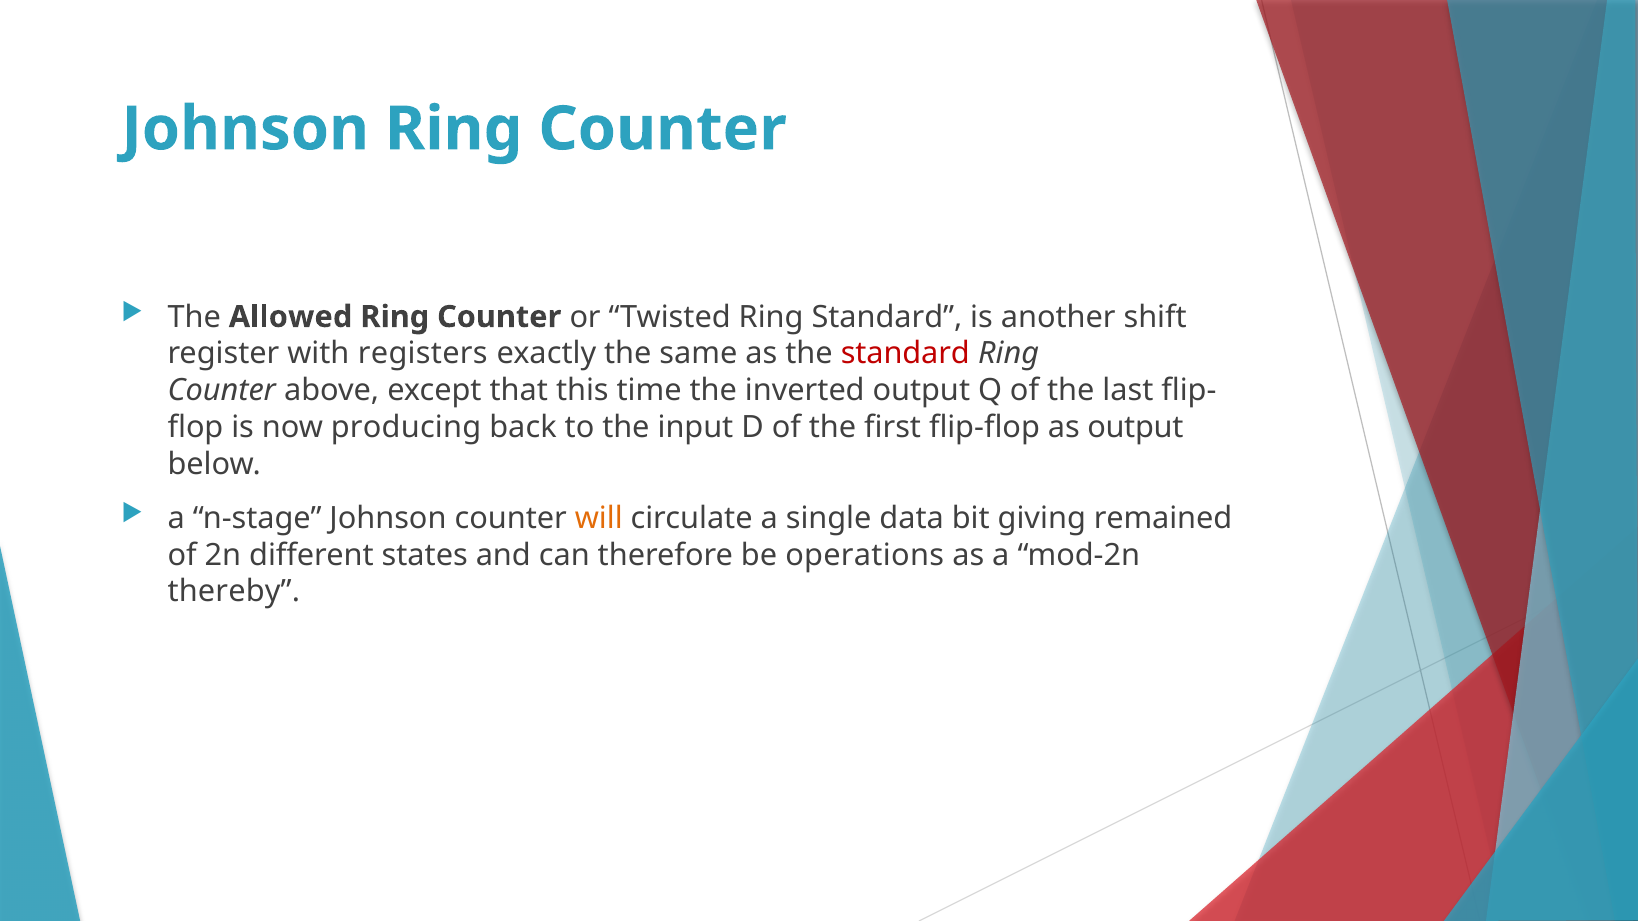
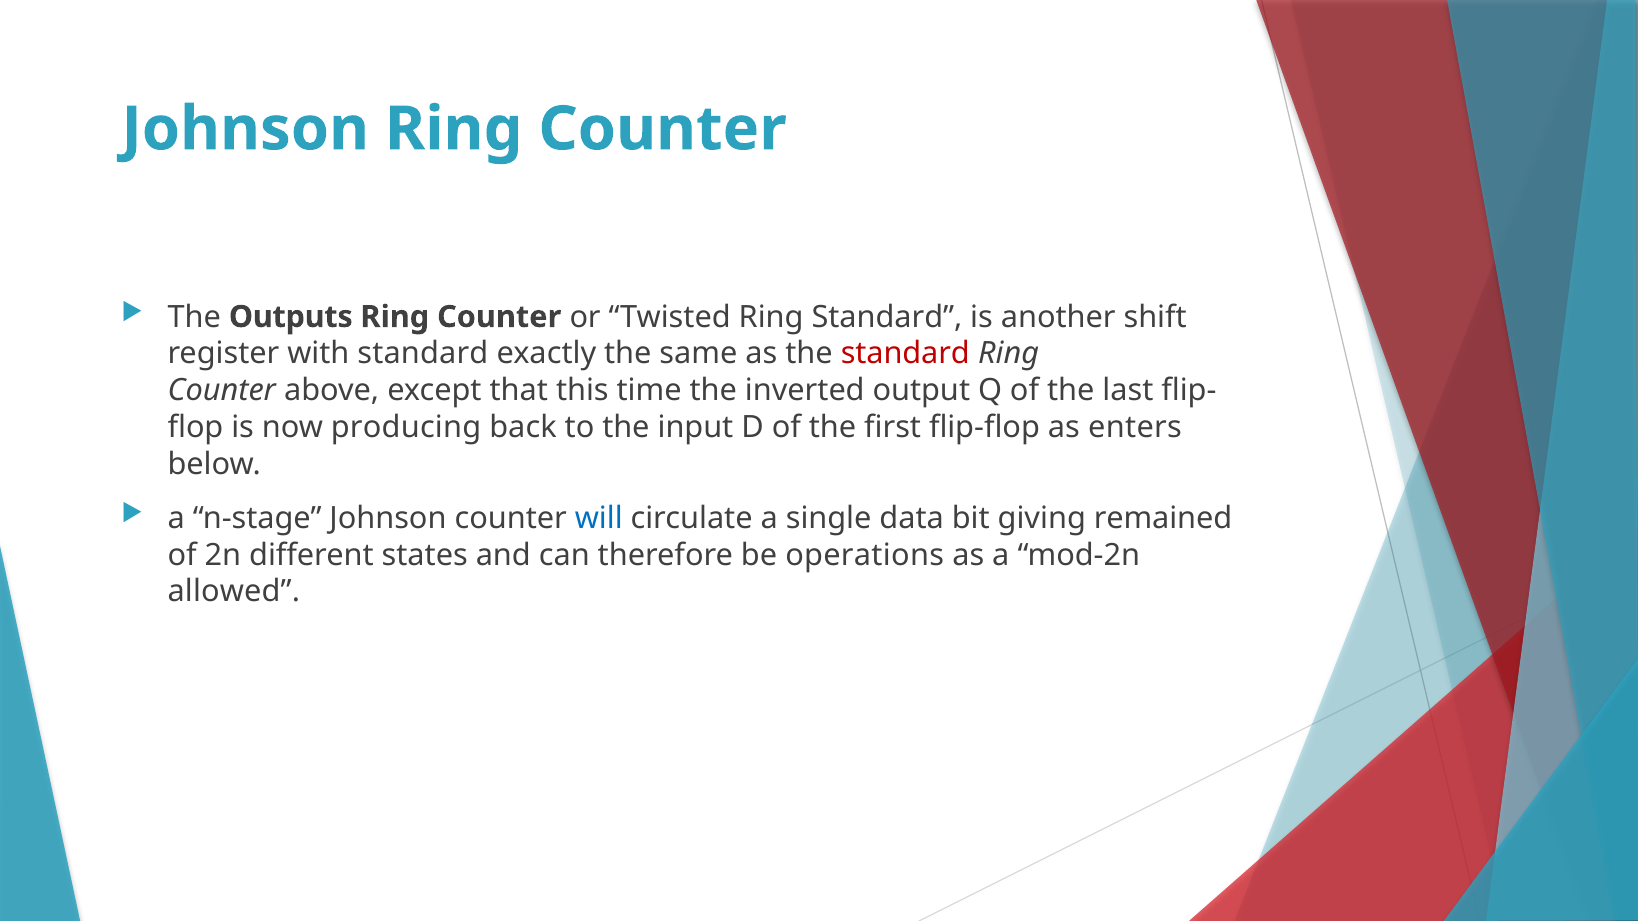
Allowed: Allowed -> Outputs
with registers: registers -> standard
as output: output -> enters
will colour: orange -> blue
thereby: thereby -> allowed
